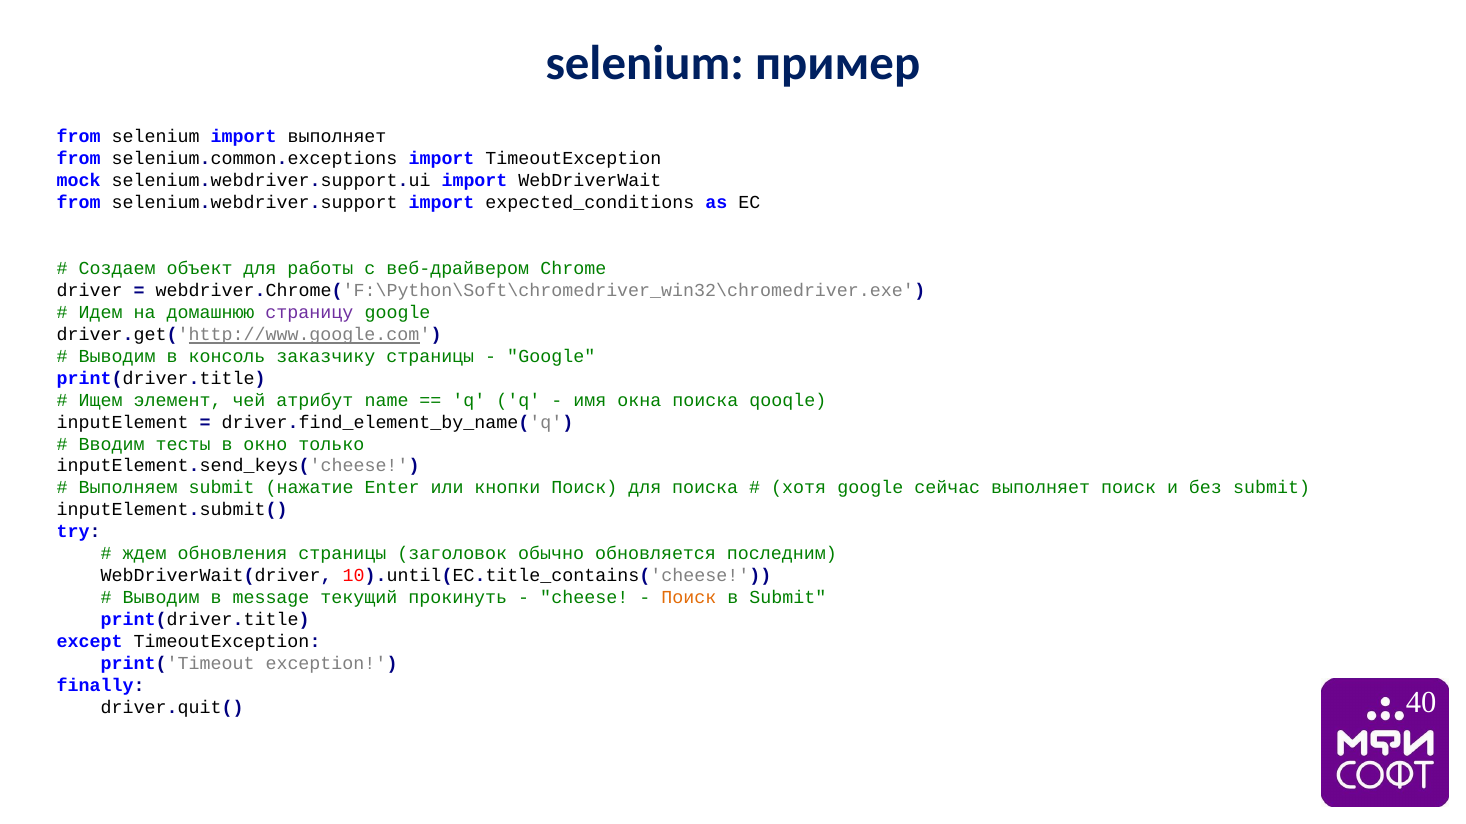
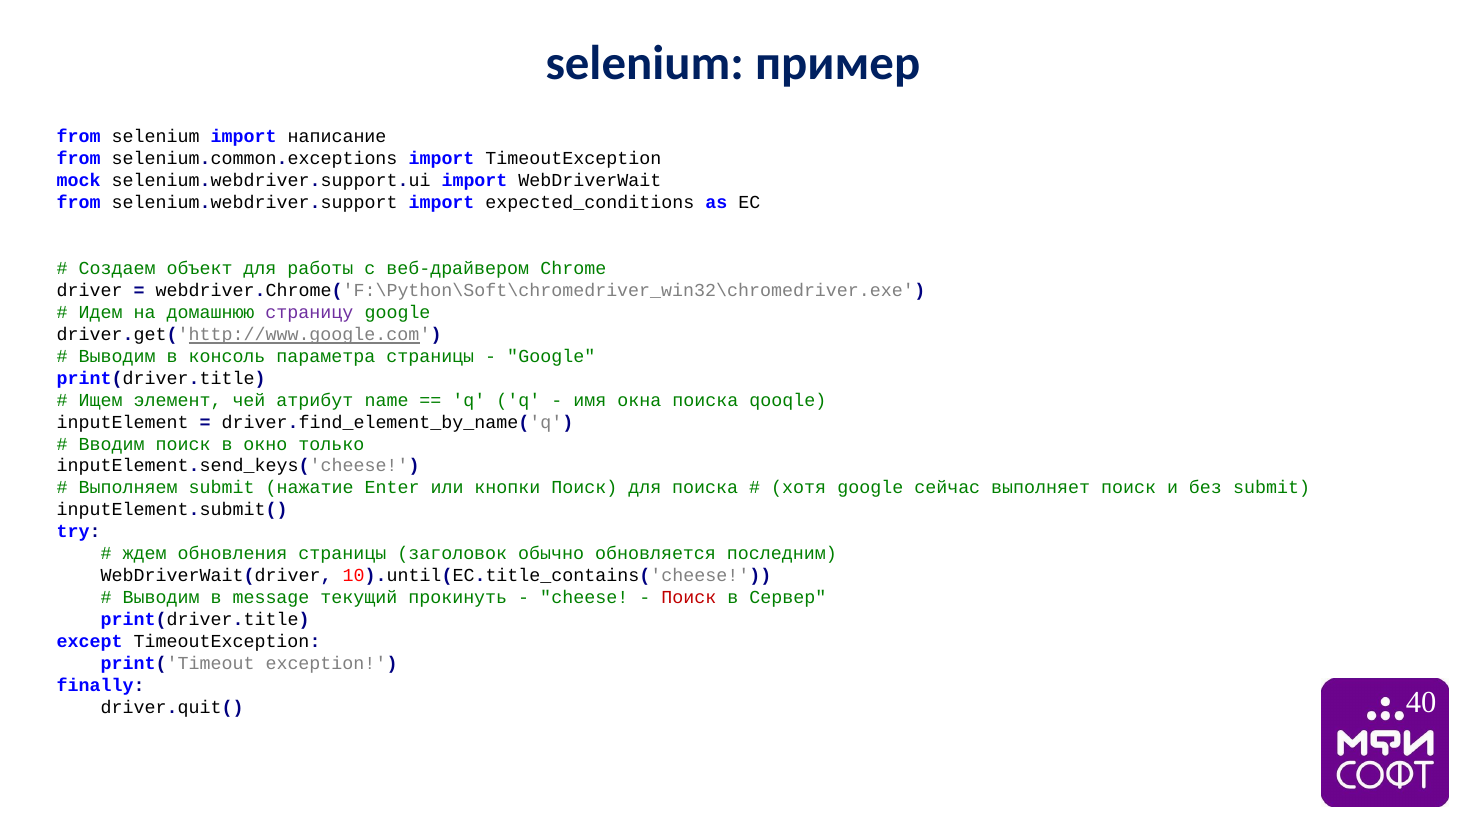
import выполняет: выполняет -> написание
заказчику: заказчику -> параметра
Вводим тесты: тесты -> поиск
Поиск at (689, 598) colour: orange -> red
в Submit: Submit -> Сервер
